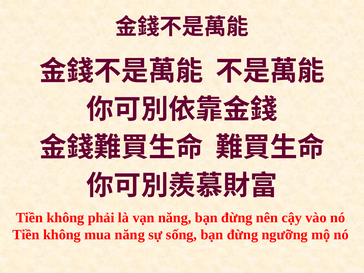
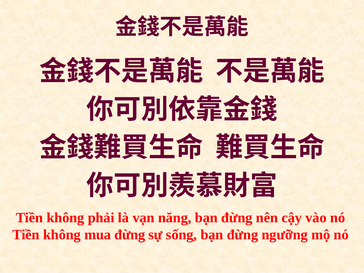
mua năng: năng -> đừng
